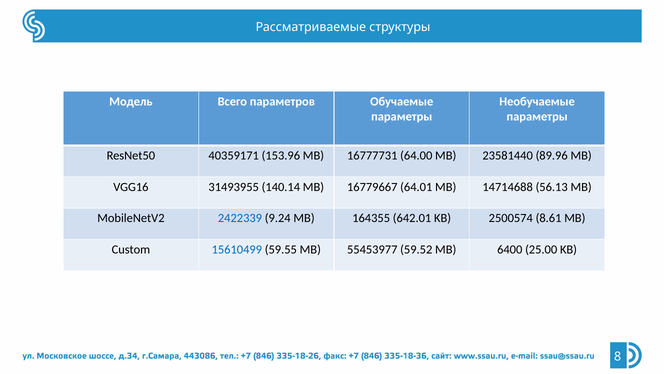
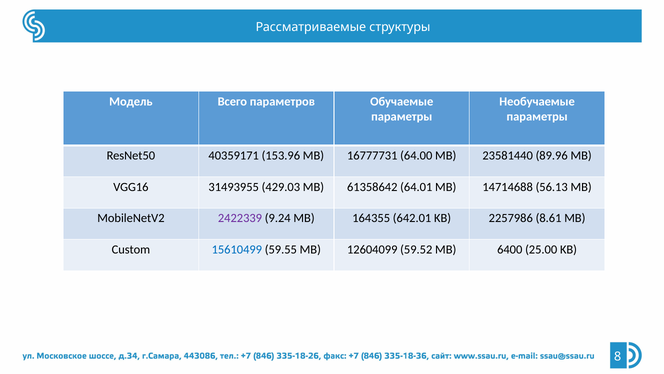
140.14: 140.14 -> 429.03
16779667: 16779667 -> 61358642
2422339 colour: blue -> purple
2500574: 2500574 -> 2257986
55453977: 55453977 -> 12604099
